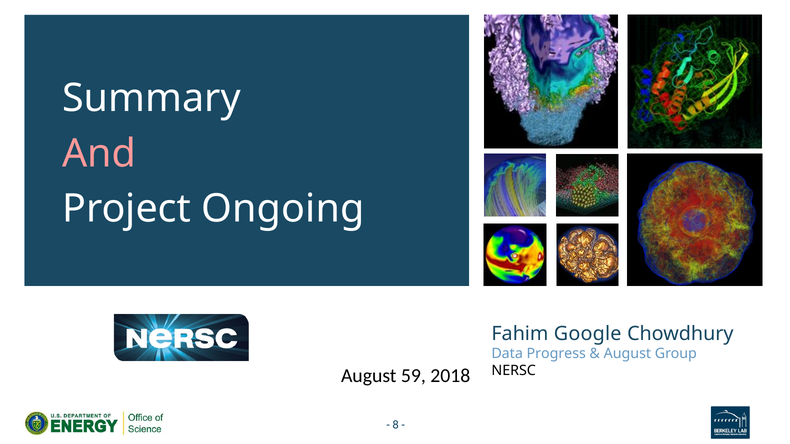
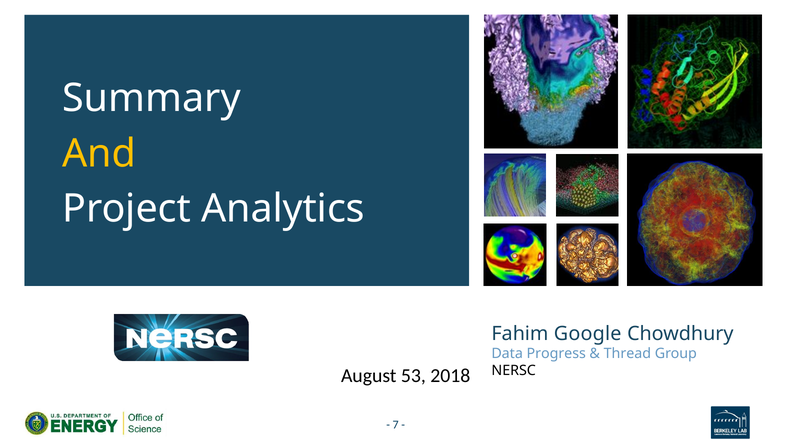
And colour: pink -> yellow
Ongoing: Ongoing -> Analytics
August at (627, 354): August -> Thread
59: 59 -> 53
8: 8 -> 7
